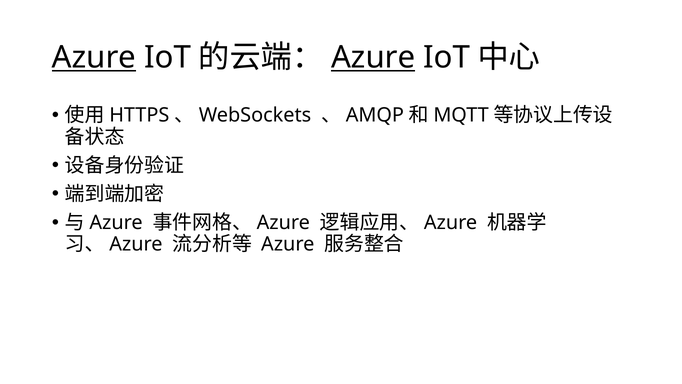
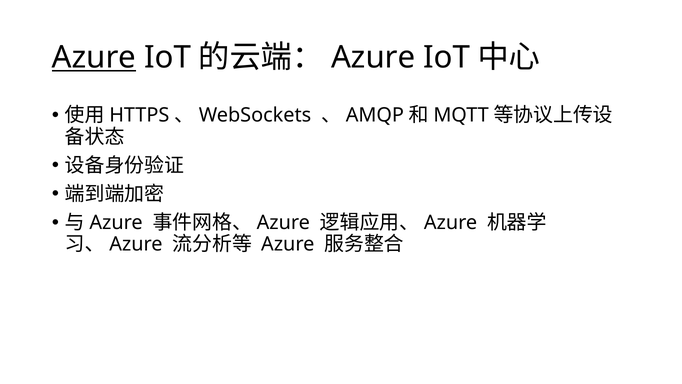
Azure at (373, 57) underline: present -> none
